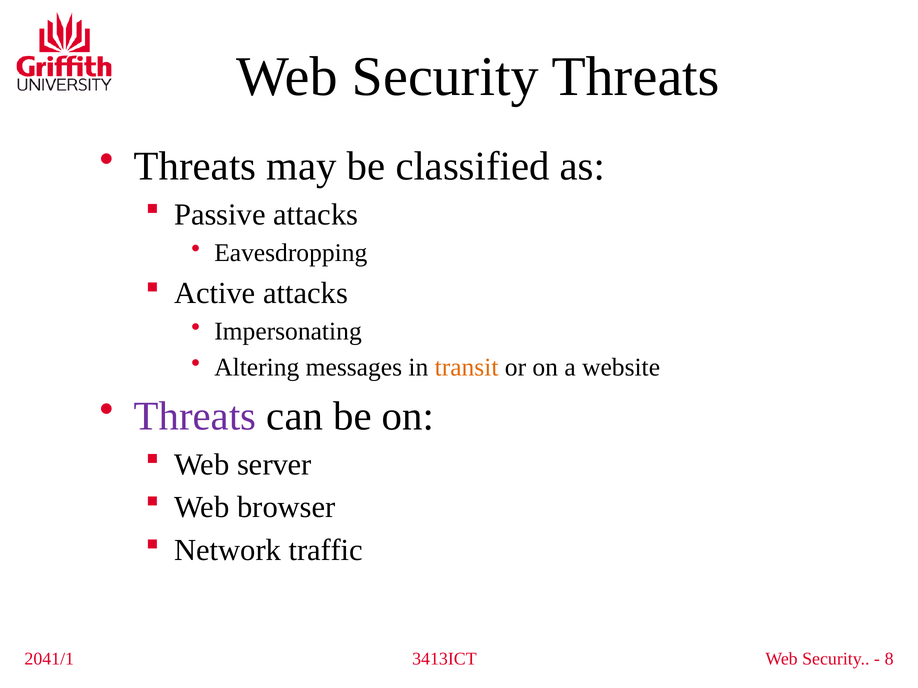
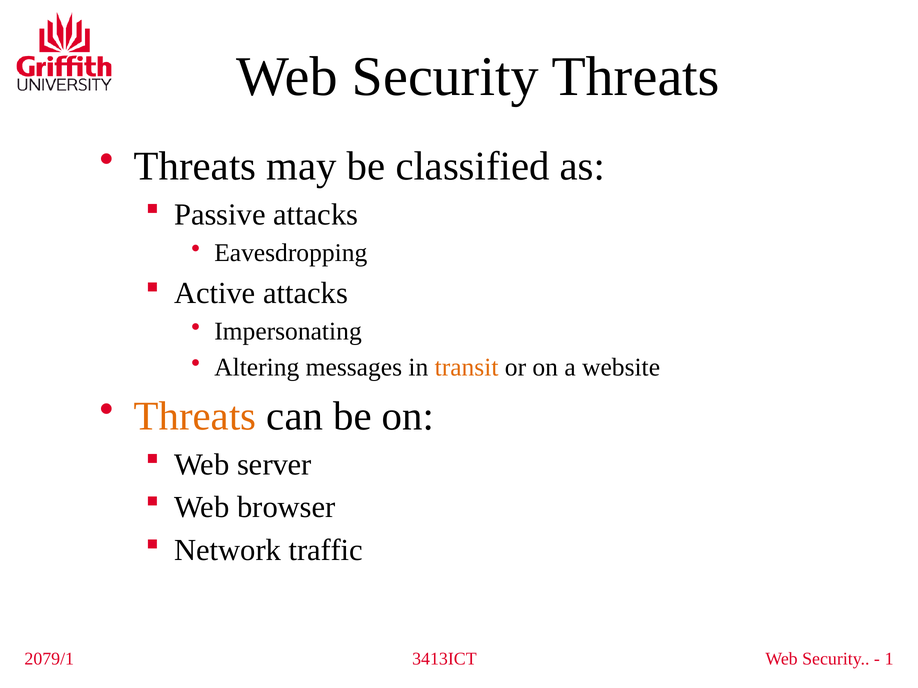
Threats at (195, 417) colour: purple -> orange
2041/1: 2041/1 -> 2079/1
8: 8 -> 1
